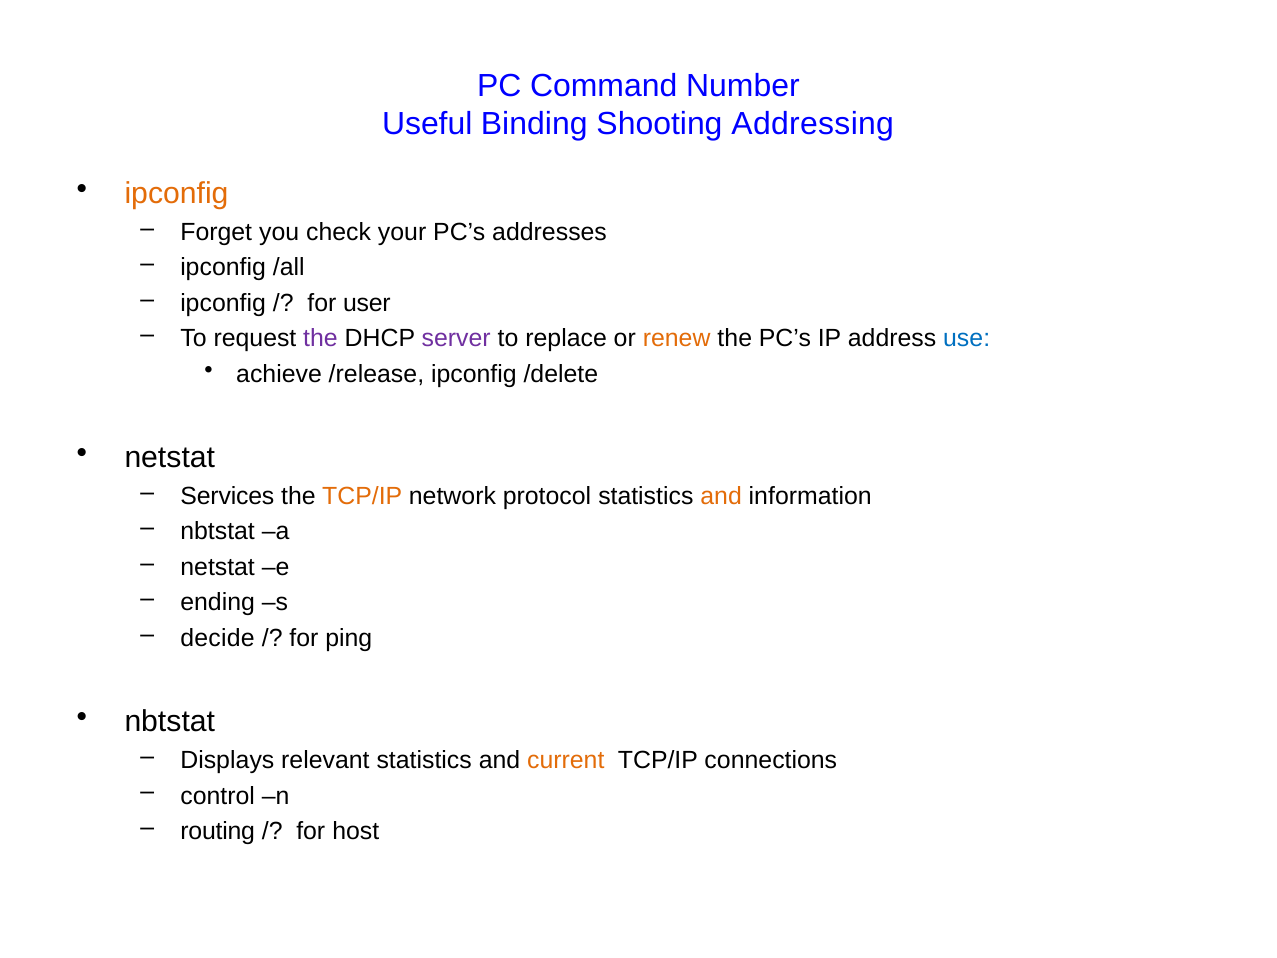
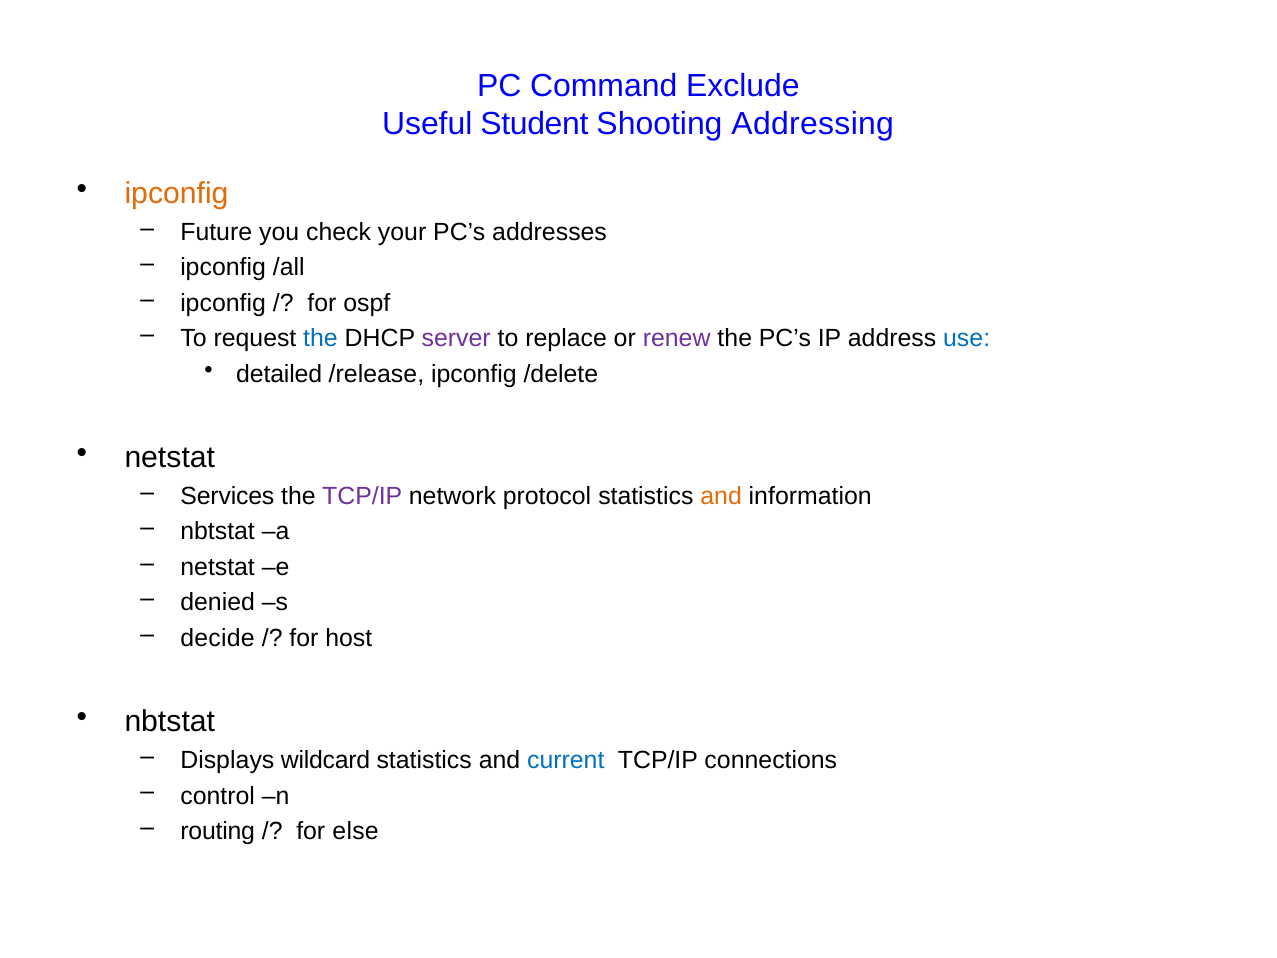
Number: Number -> Exclude
Binding: Binding -> Student
Forget: Forget -> Future
user: user -> ospf
the at (321, 339) colour: purple -> blue
renew colour: orange -> purple
achieve: achieve -> detailed
TCP/IP at (362, 496) colour: orange -> purple
ending: ending -> denied
ping: ping -> host
relevant: relevant -> wildcard
current colour: orange -> blue
host: host -> else
